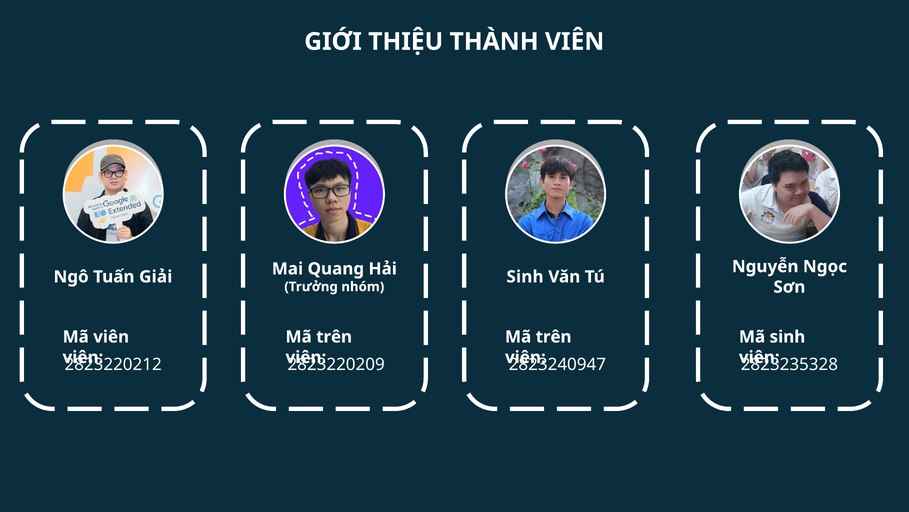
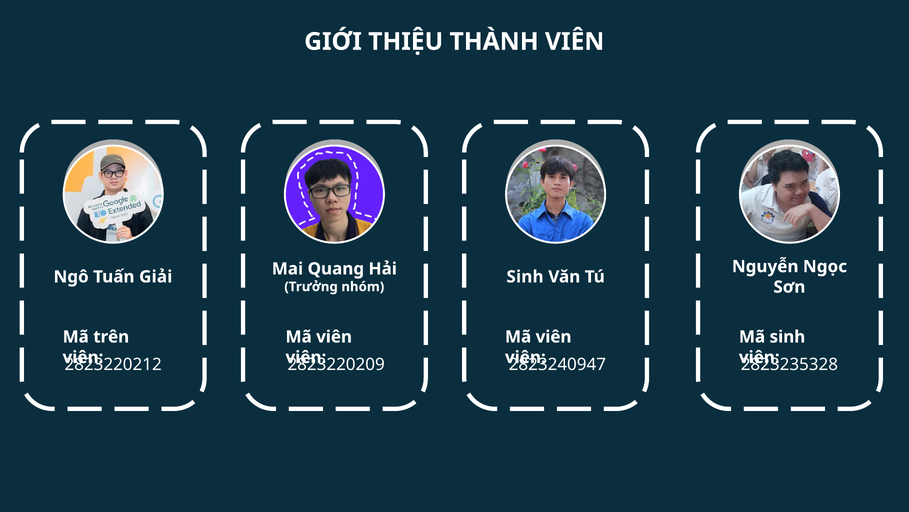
Mã viên: viên -> trên
trên at (334, 336): trên -> viên
trên at (554, 336): trên -> viên
